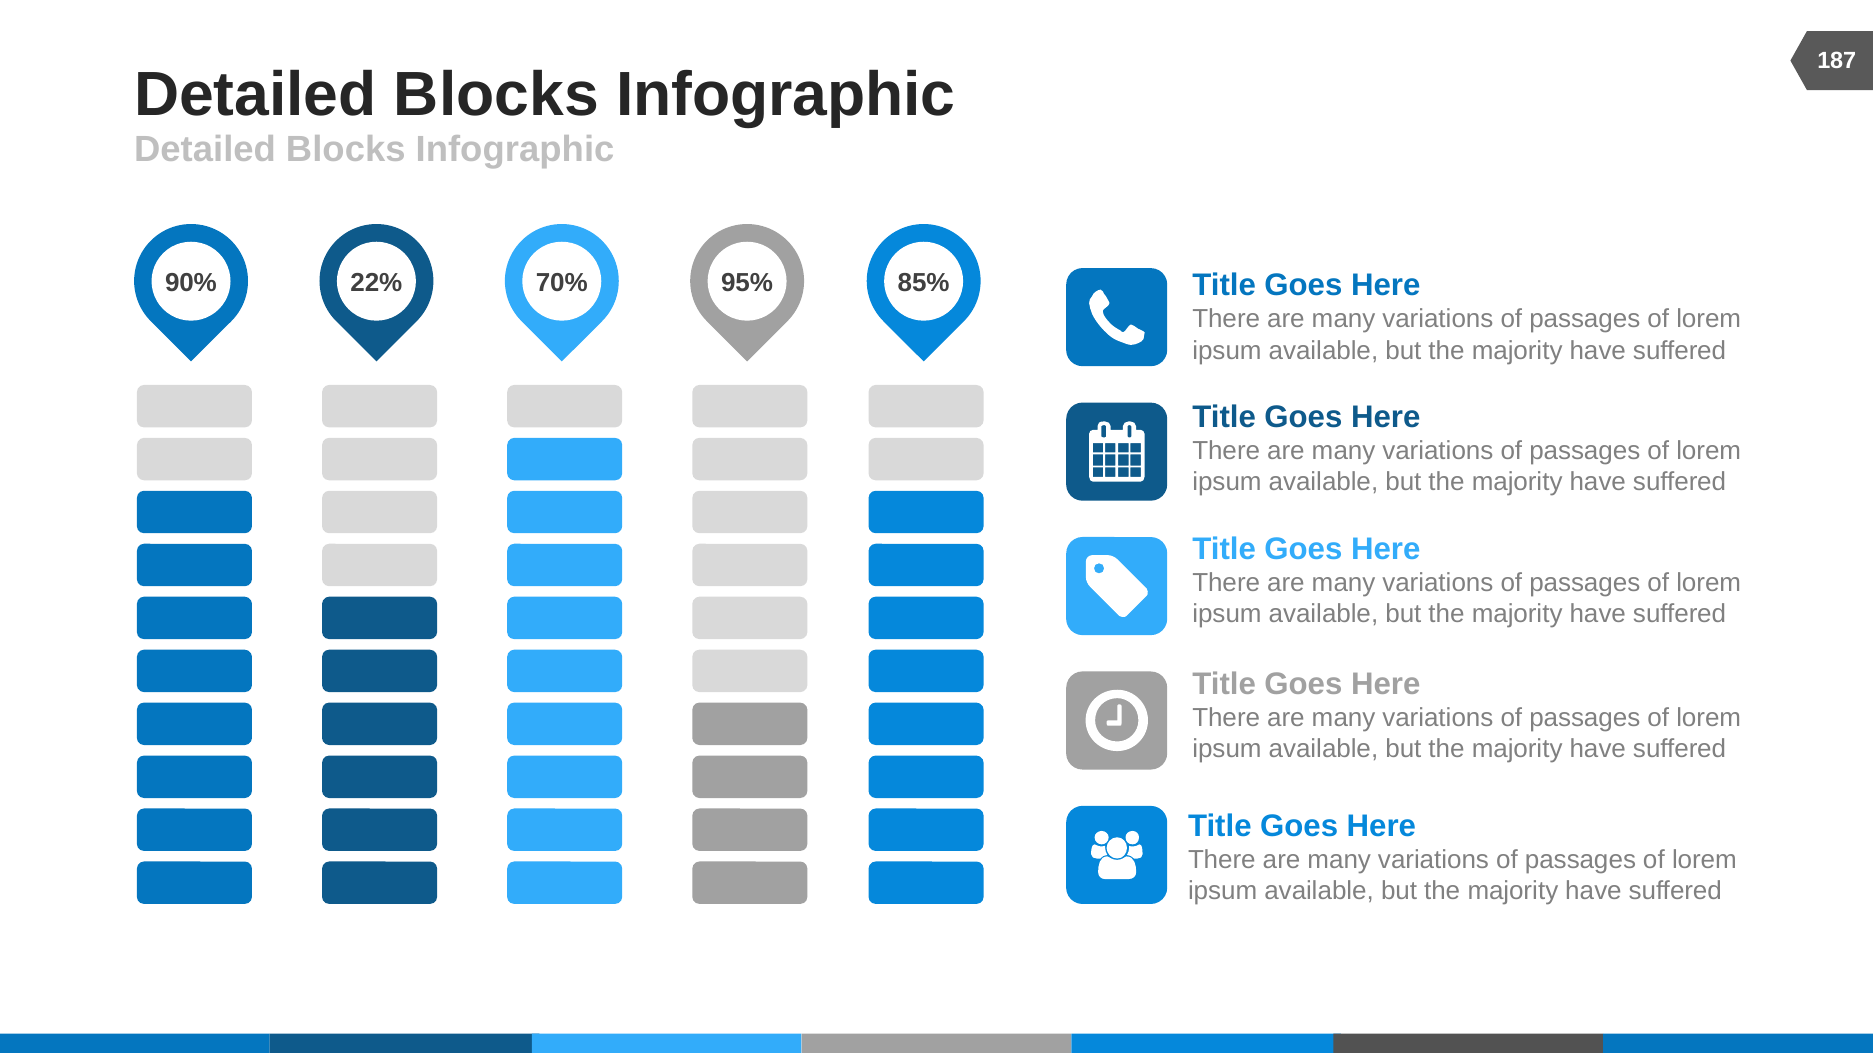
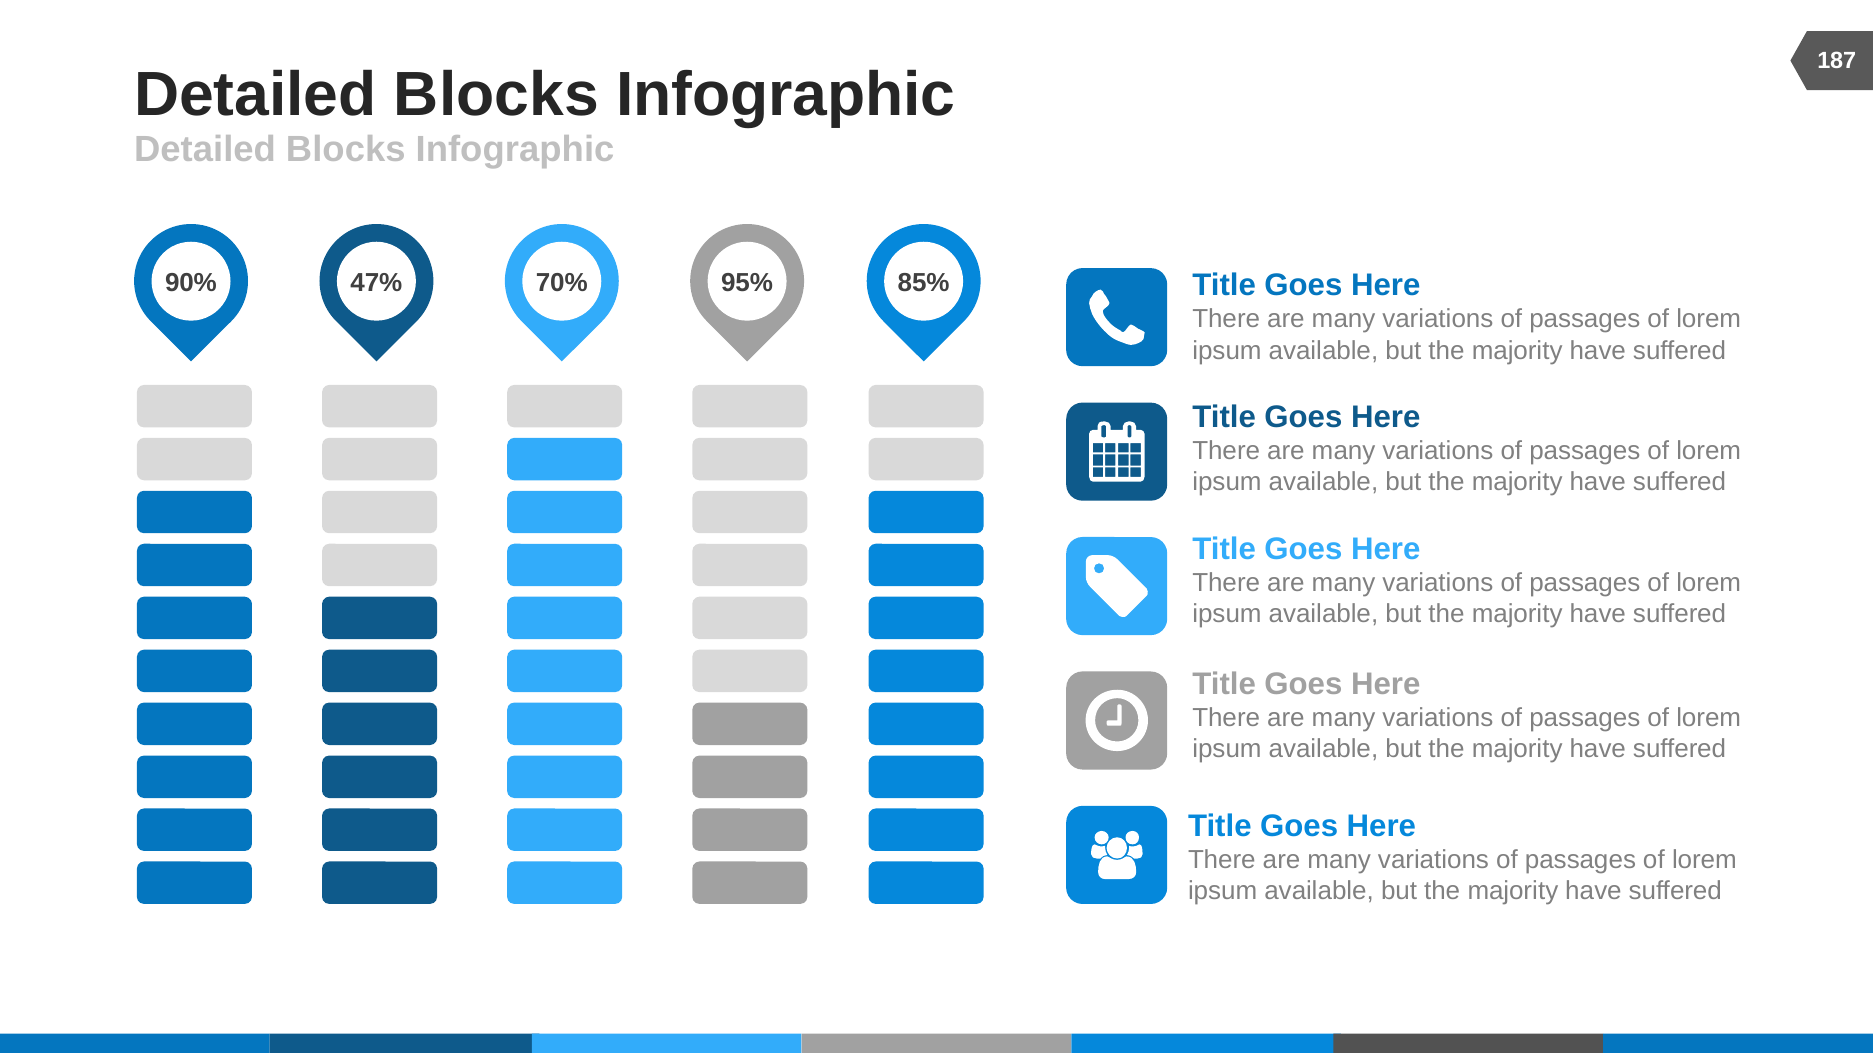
22%: 22% -> 47%
